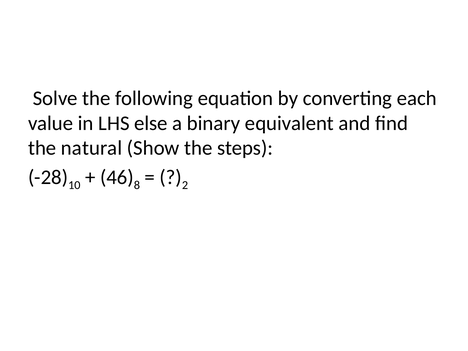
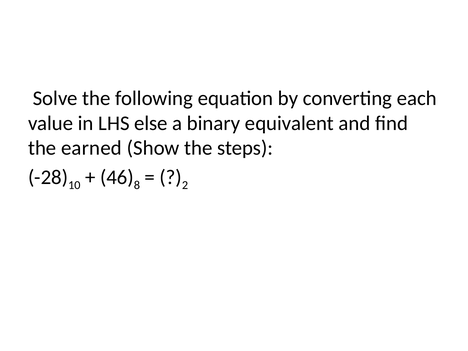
natural: natural -> earned
